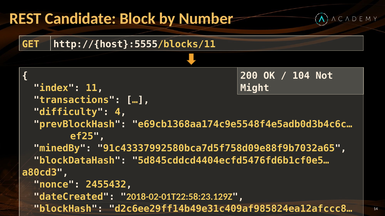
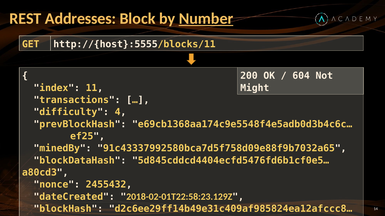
Candidate: Candidate -> Addresses
Number underline: none -> present
104: 104 -> 604
